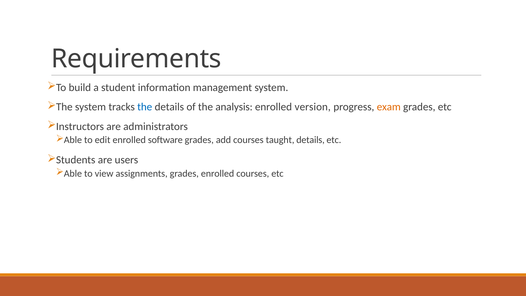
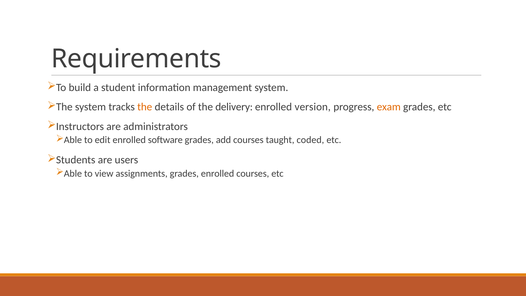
the at (145, 107) colour: blue -> orange
analysis: analysis -> delivery
taught details: details -> coded
